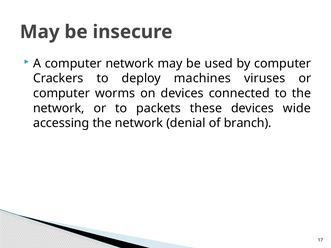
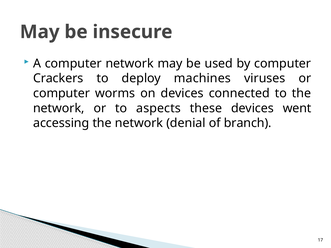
packets: packets -> aspects
wide: wide -> went
